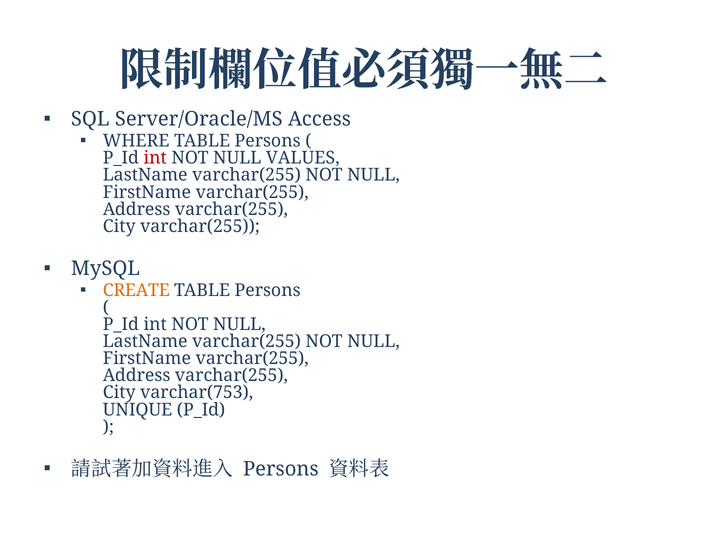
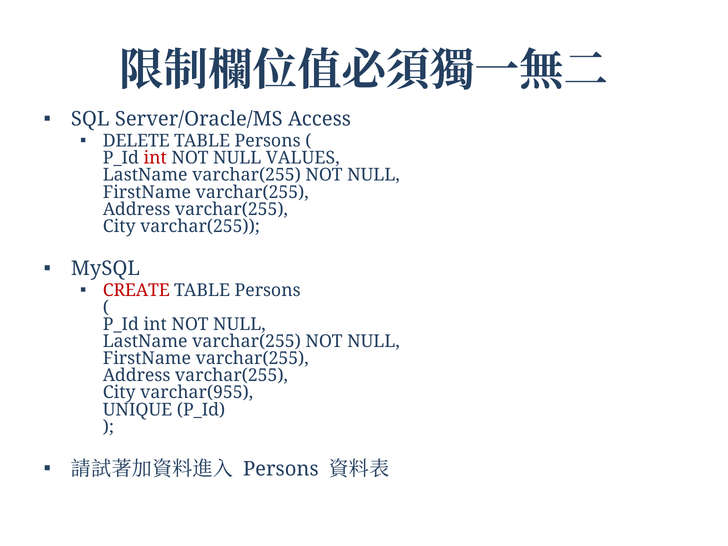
WHERE: WHERE -> DELETE
CREATE colour: orange -> red
varchar(753: varchar(753 -> varchar(955
